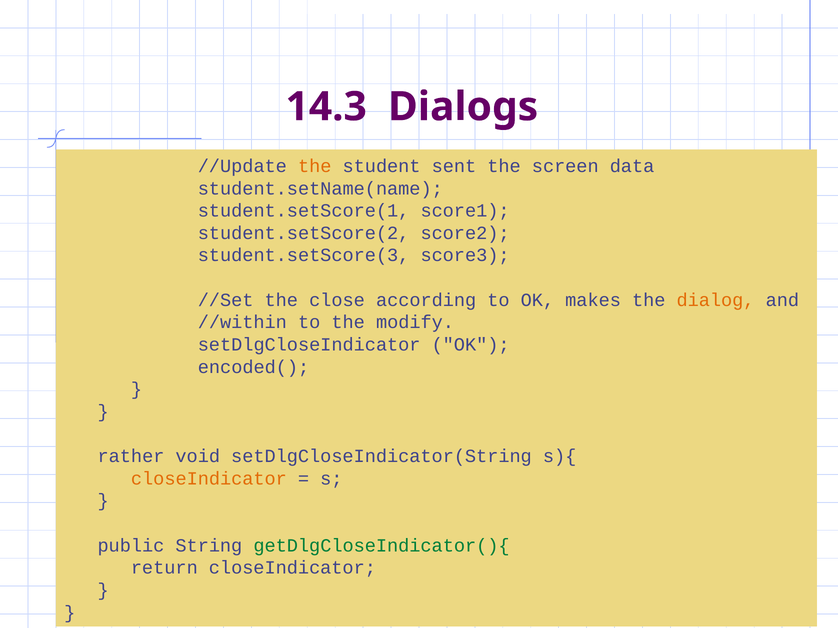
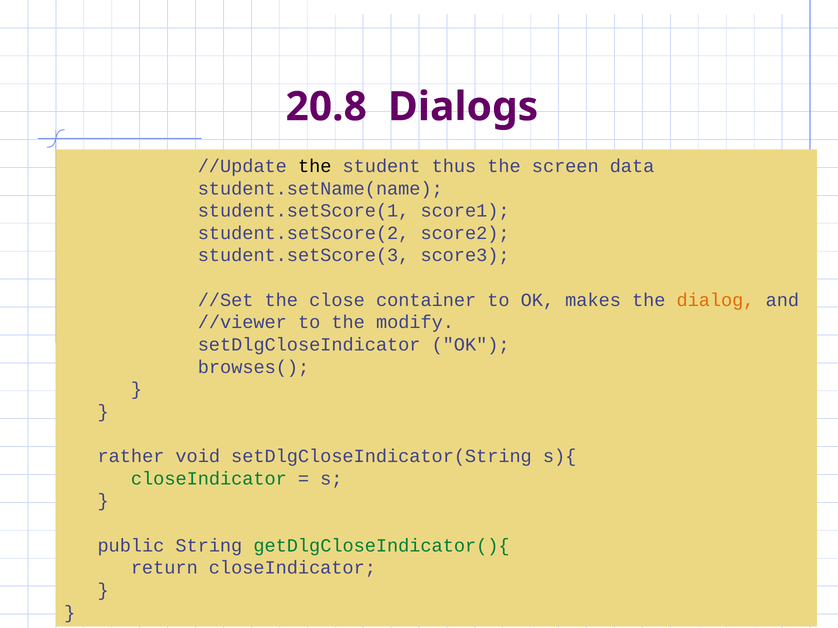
14.3: 14.3 -> 20.8
the at (315, 166) colour: orange -> black
sent: sent -> thus
according: according -> container
//within: //within -> //viewer
encoded(: encoded( -> browses(
closeIndicator at (209, 479) colour: orange -> green
